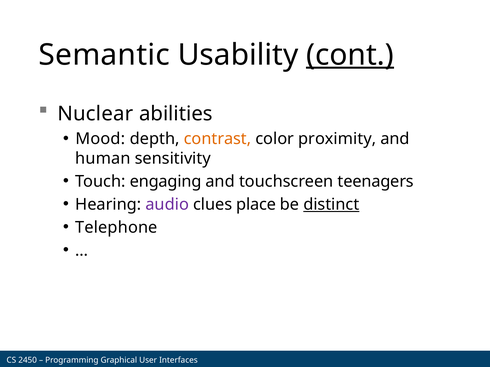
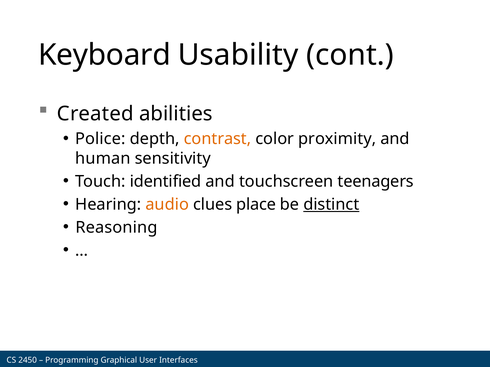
Semantic: Semantic -> Keyboard
cont underline: present -> none
Nuclear: Nuclear -> Created
Mood: Mood -> Police
engaging: engaging -> identified
audio colour: purple -> orange
Telephone: Telephone -> Reasoning
